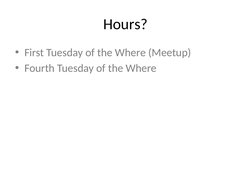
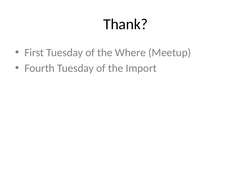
Hours: Hours -> Thank
Where at (141, 68): Where -> Import
